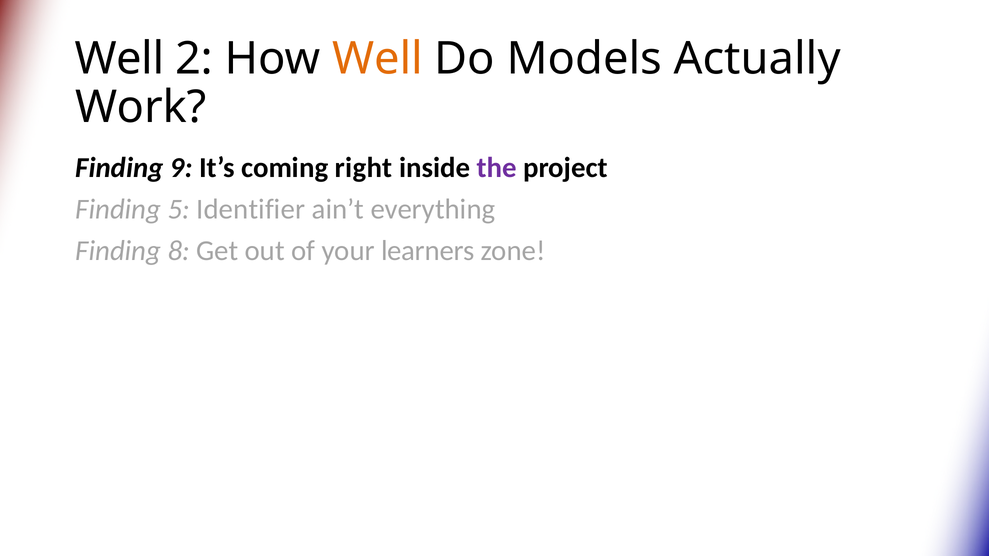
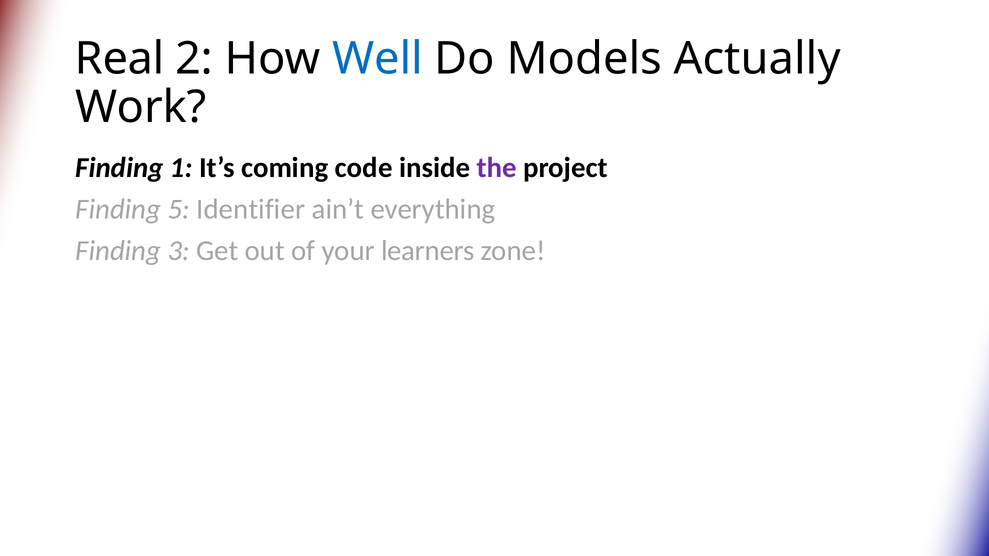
Well at (120, 59): Well -> Real
Well at (378, 59) colour: orange -> blue
9: 9 -> 1
right: right -> code
8: 8 -> 3
